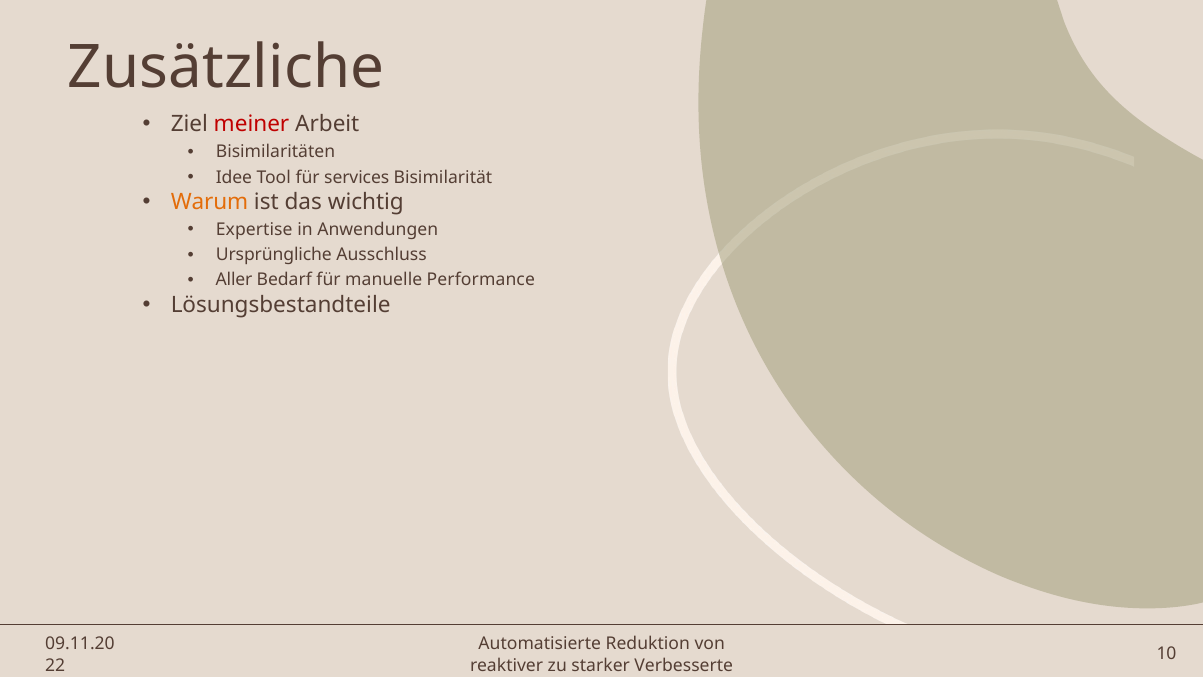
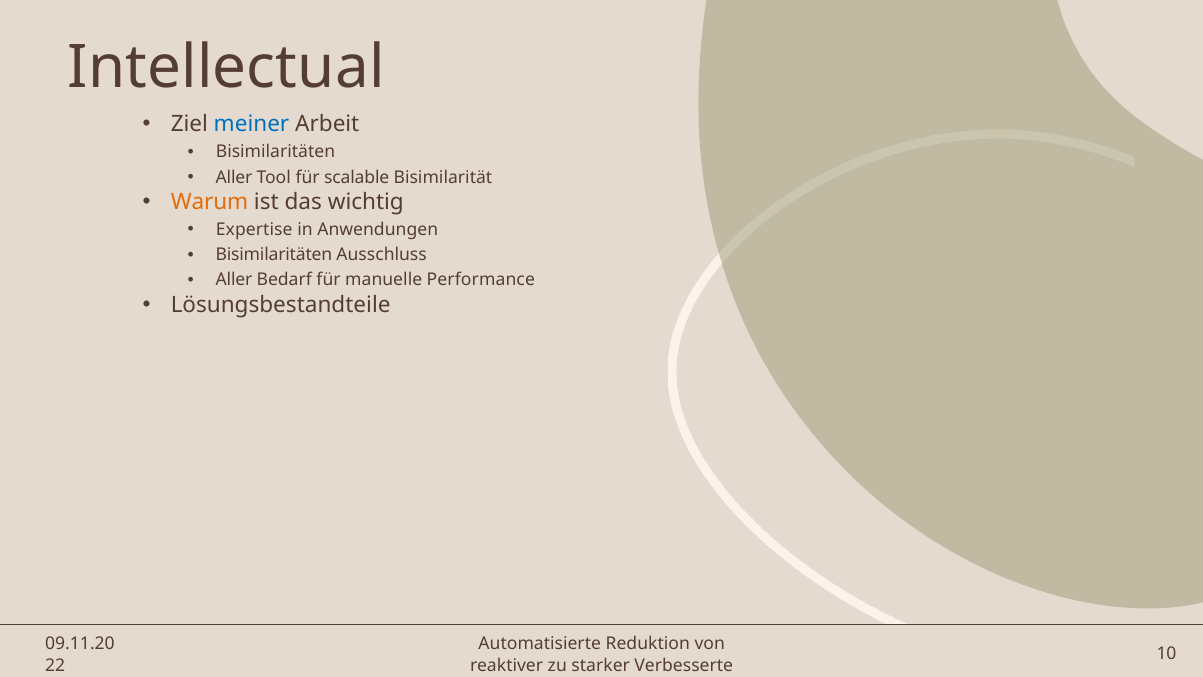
Zusätzliche: Zusätzliche -> Intellectual
meiner colour: red -> blue
Idee at (234, 177): Idee -> Aller
services: services -> scalable
Ursprüngliche at (274, 255): Ursprüngliche -> Bisimilaritäten
